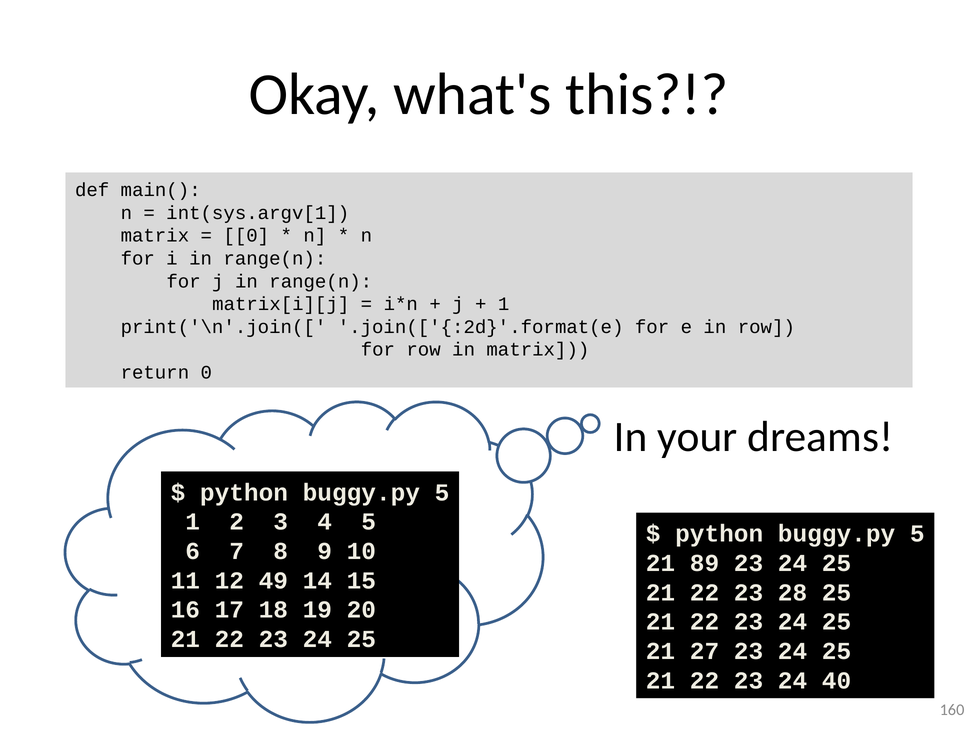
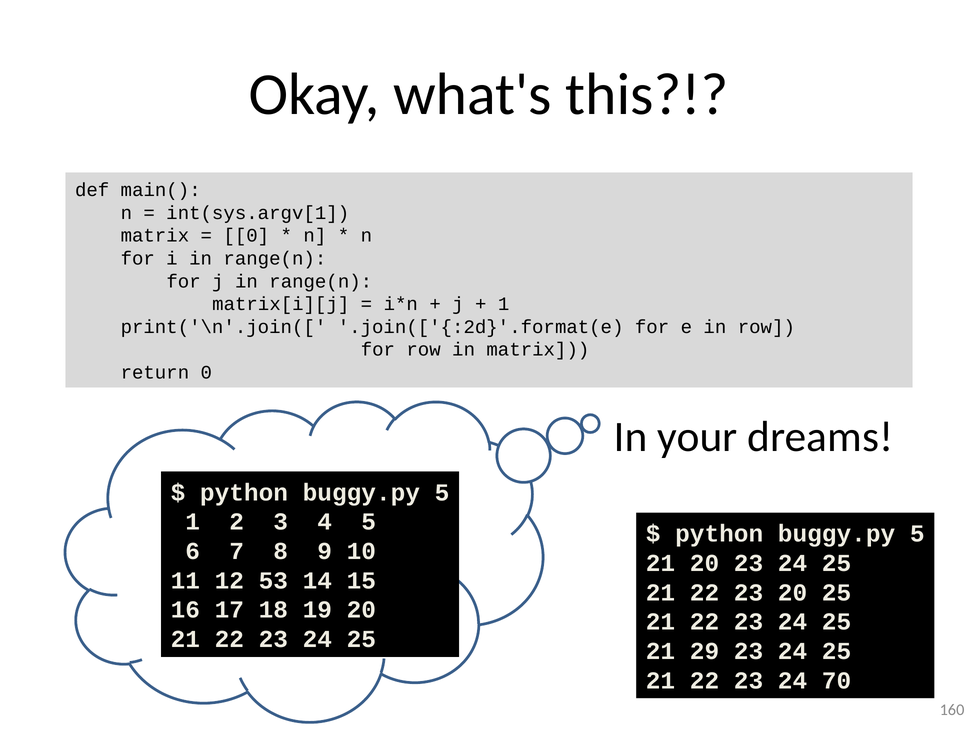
21 89: 89 -> 20
49: 49 -> 53
23 28: 28 -> 20
27: 27 -> 29
40: 40 -> 70
